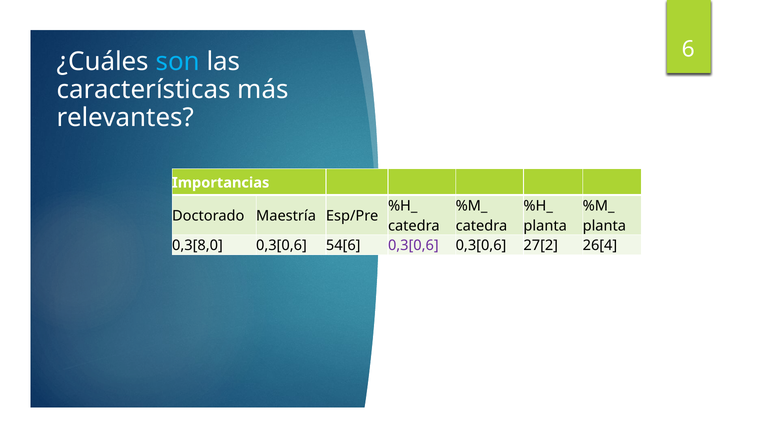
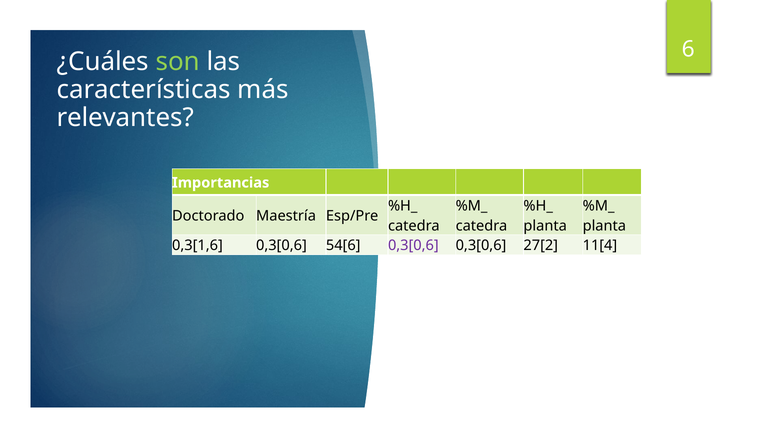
son colour: light blue -> light green
0,3[8,0: 0,3[8,0 -> 0,3[1,6
26[4: 26[4 -> 11[4
